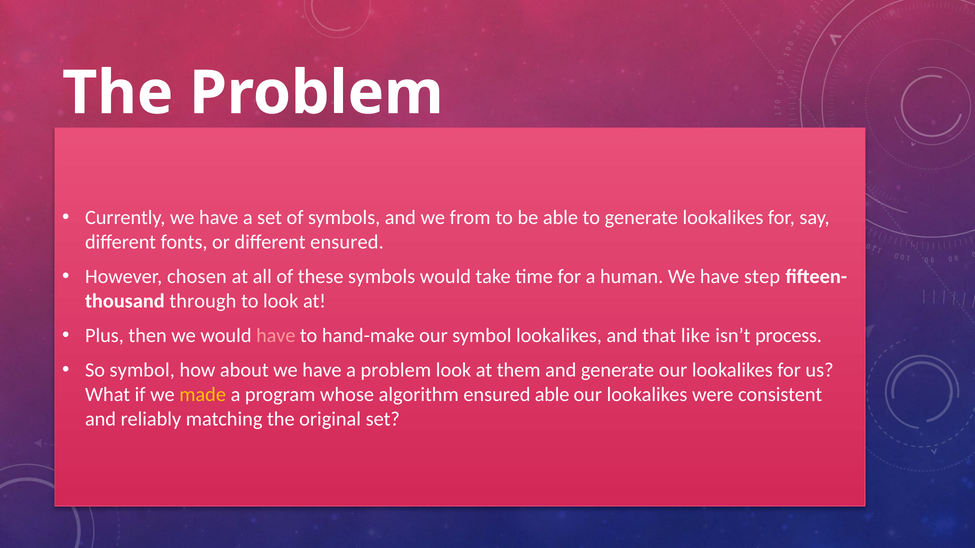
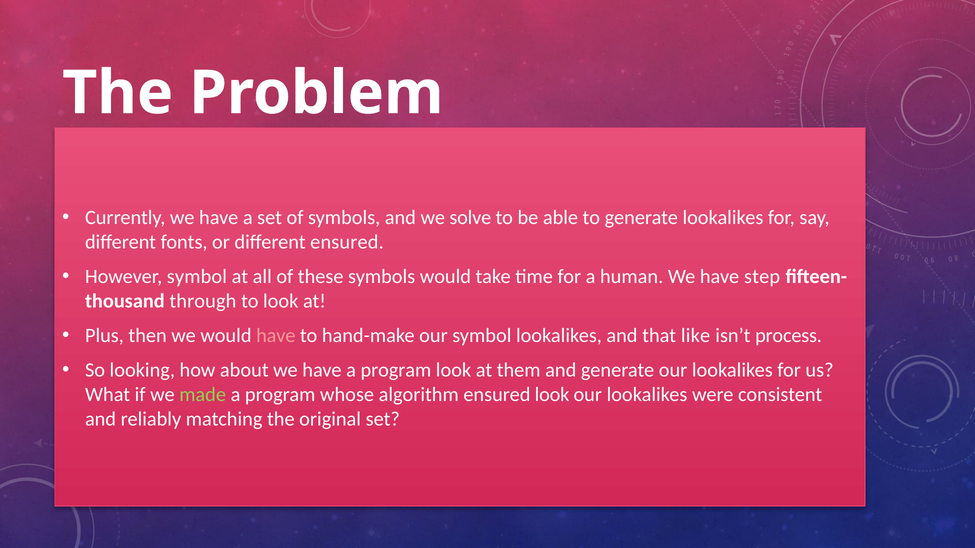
from: from -> solve
However chosen: chosen -> symbol
So symbol: symbol -> looking
have a problem: problem -> program
made colour: yellow -> light green
ensured able: able -> look
